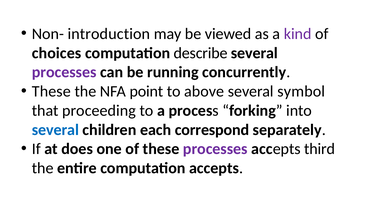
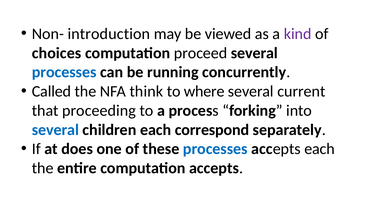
describe: describe -> proceed
processes at (64, 72) colour: purple -> blue
These at (51, 92): These -> Called
point: point -> think
above: above -> where
symbol: symbol -> current
processes at (215, 149) colour: purple -> blue
accepts third: third -> each
